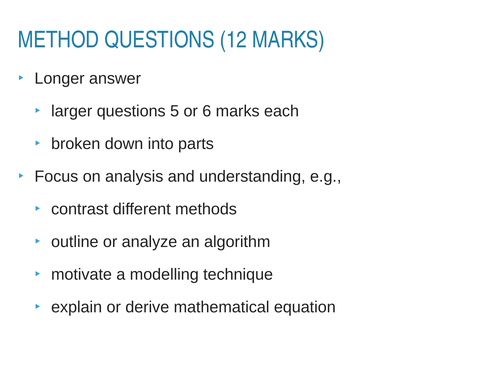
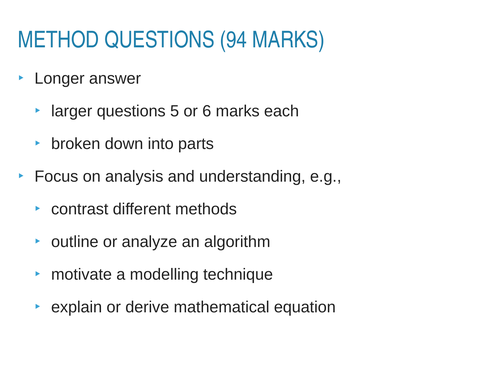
12: 12 -> 94
